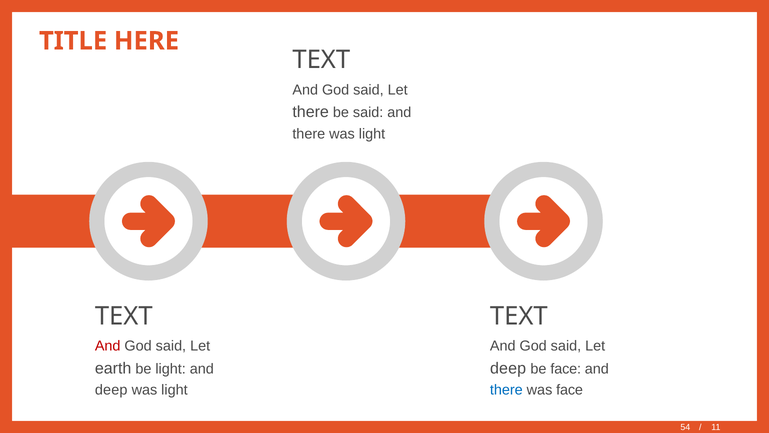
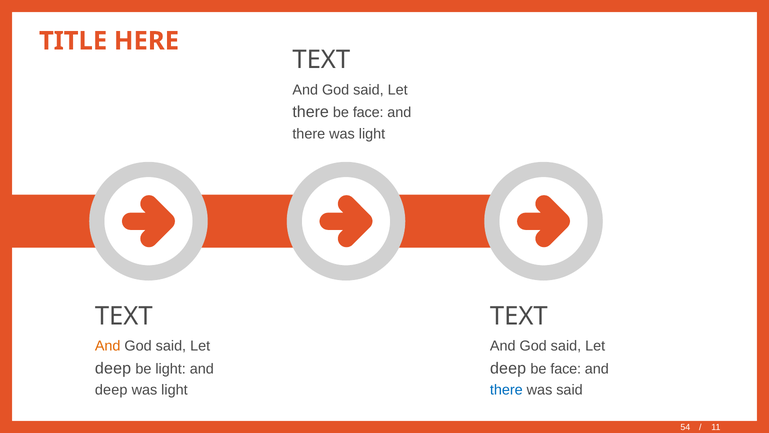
there be said: said -> face
And at (108, 346) colour: red -> orange
earth at (113, 368): earth -> deep
was face: face -> said
